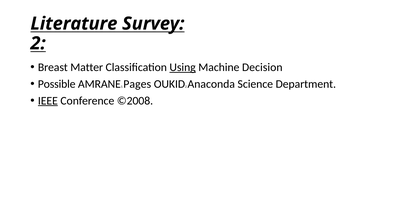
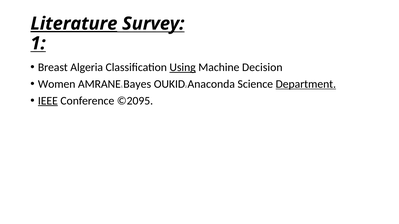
Literature underline: none -> present
2 at (38, 43): 2 -> 1
Matter: Matter -> Algeria
Possible: Possible -> Women
Pages: Pages -> Bayes
Department underline: none -> present
©2008: ©2008 -> ©2095
